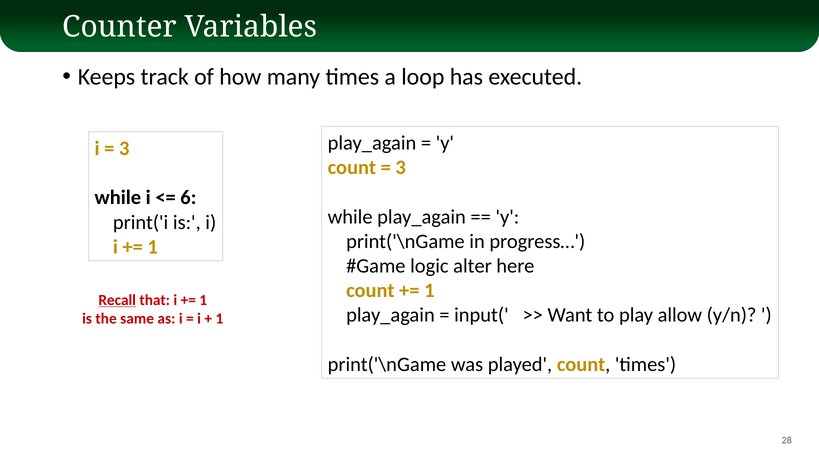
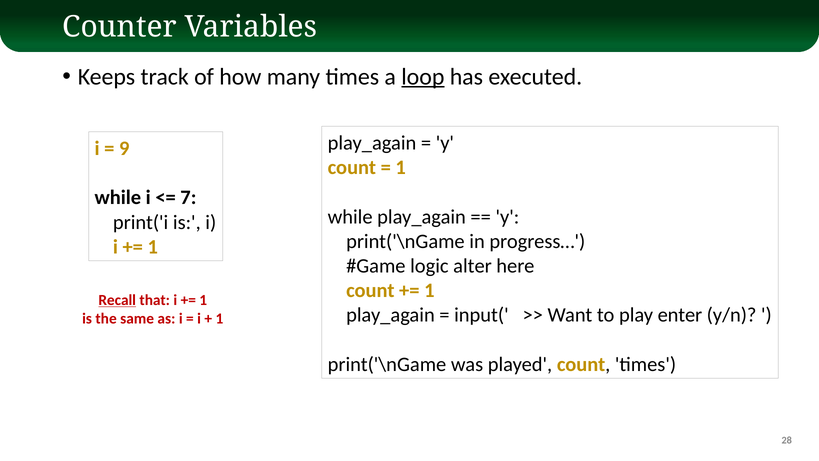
loop underline: none -> present
3 at (124, 148): 3 -> 9
3 at (401, 168): 3 -> 1
6: 6 -> 7
allow: allow -> enter
